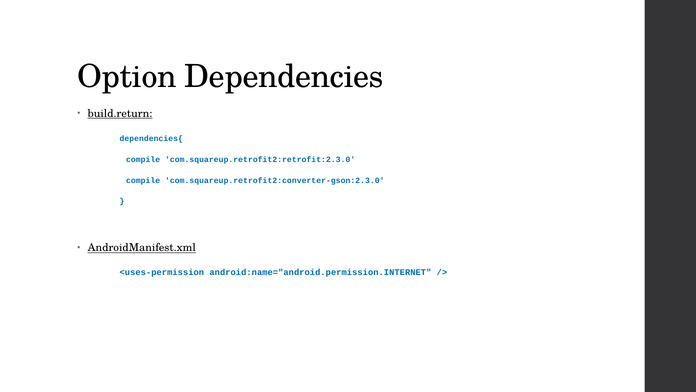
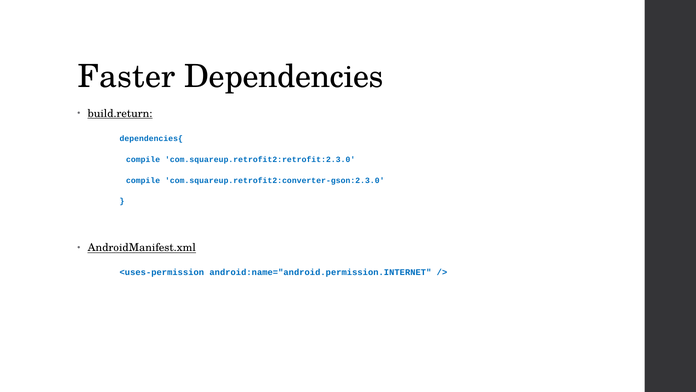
Option: Option -> Faster
